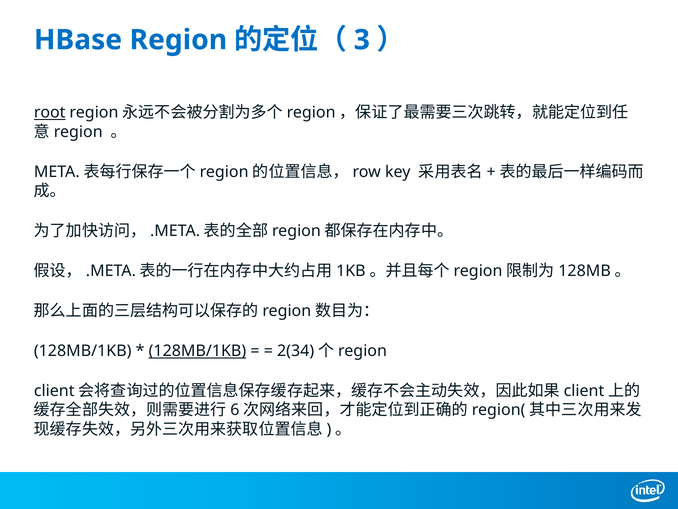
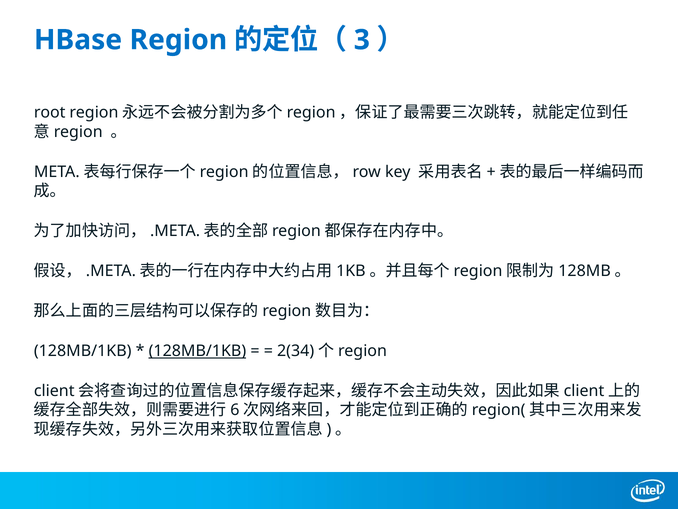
root underline: present -> none
